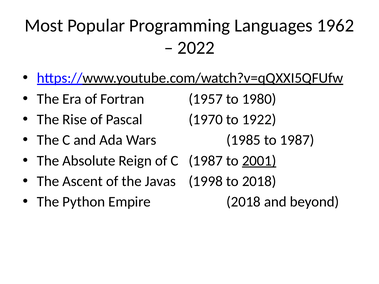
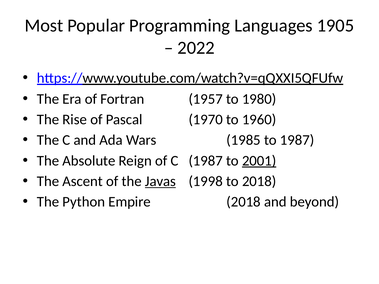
1962: 1962 -> 1905
1922: 1922 -> 1960
Javas underline: none -> present
